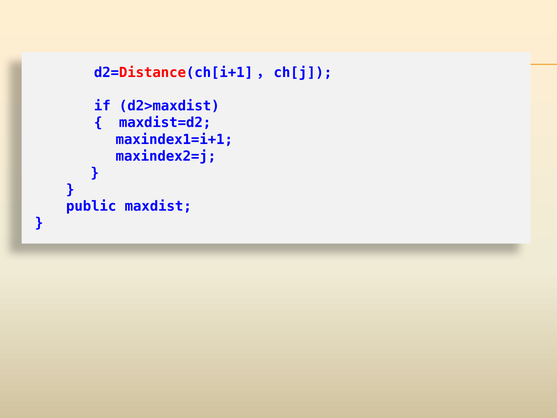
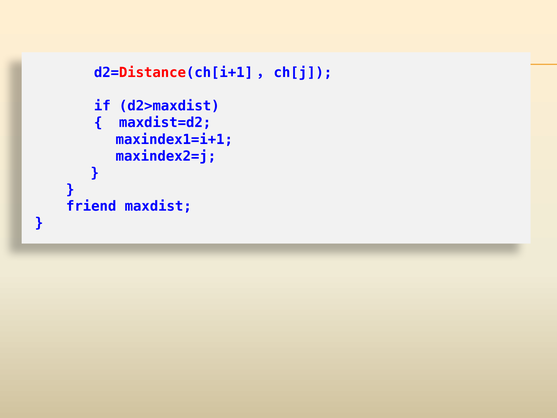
public: public -> friend
